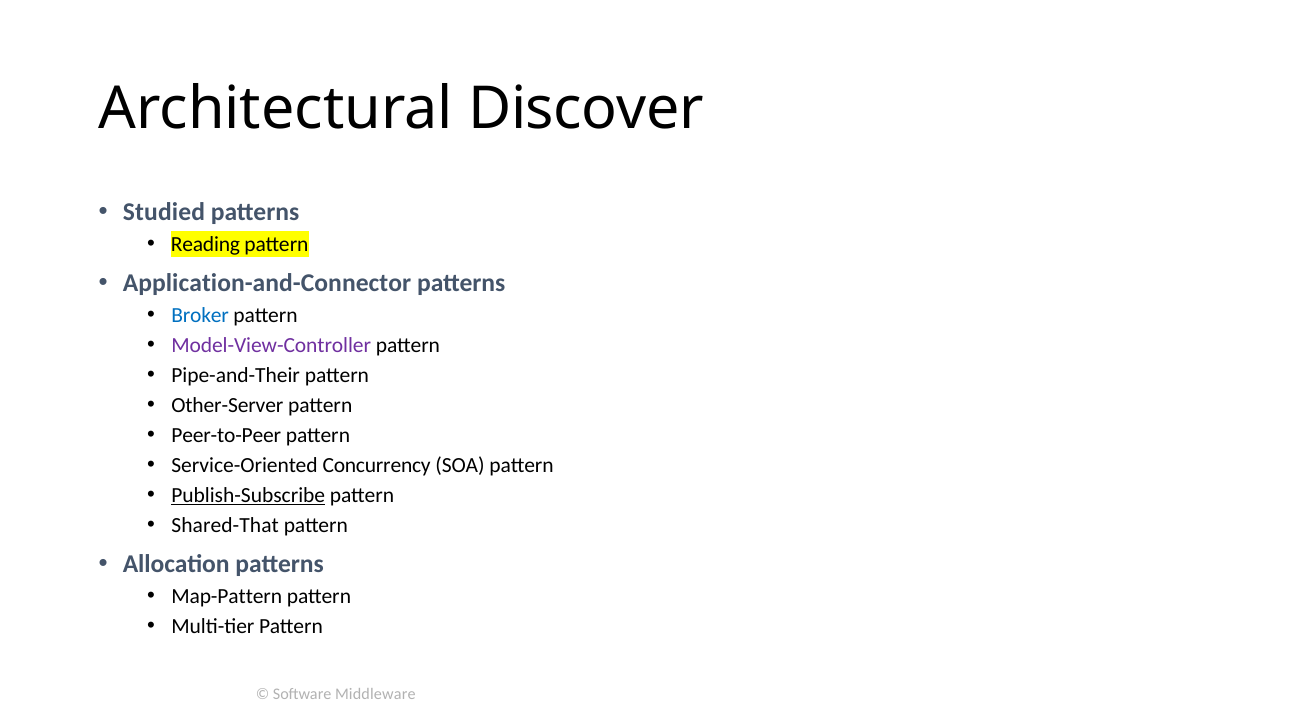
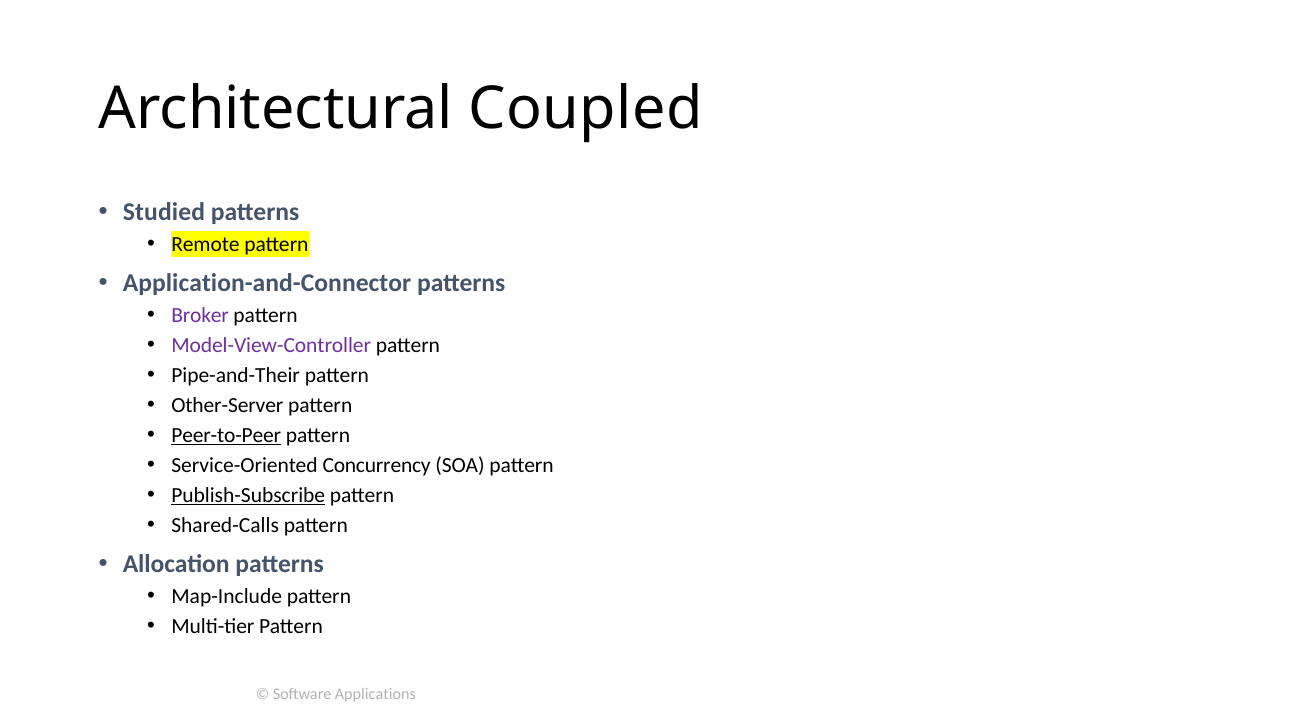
Discover: Discover -> Coupled
Reading: Reading -> Remote
Broker colour: blue -> purple
Peer-to-Peer underline: none -> present
Shared-That: Shared-That -> Shared-Calls
Map-Pattern: Map-Pattern -> Map-Include
Middleware: Middleware -> Applications
